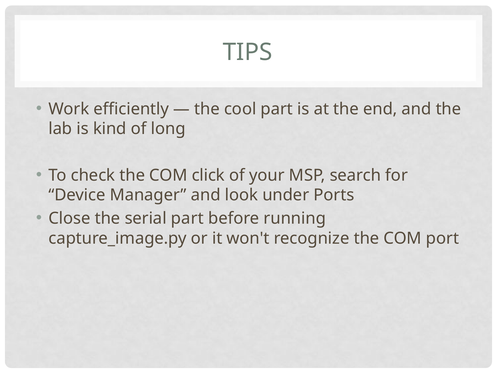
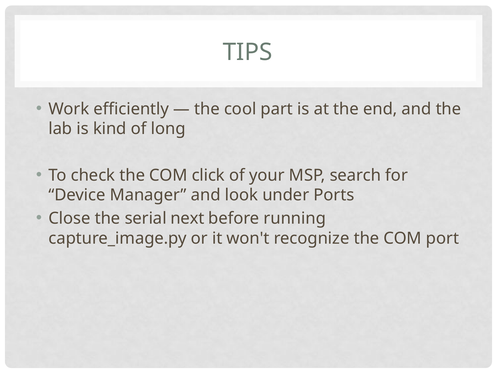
serial part: part -> next
